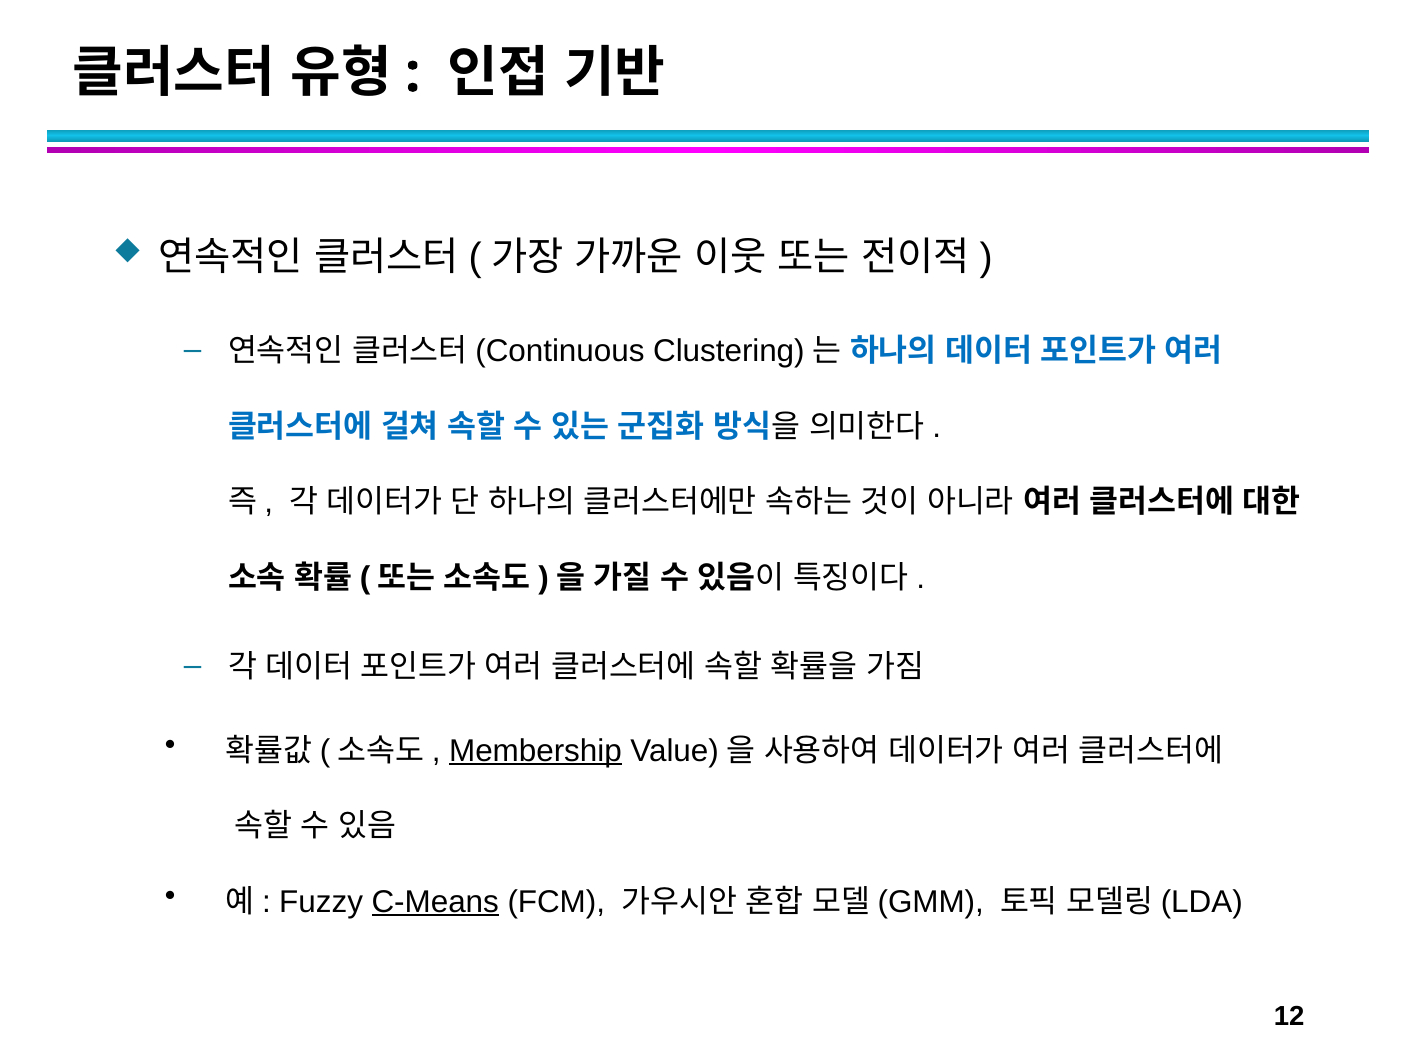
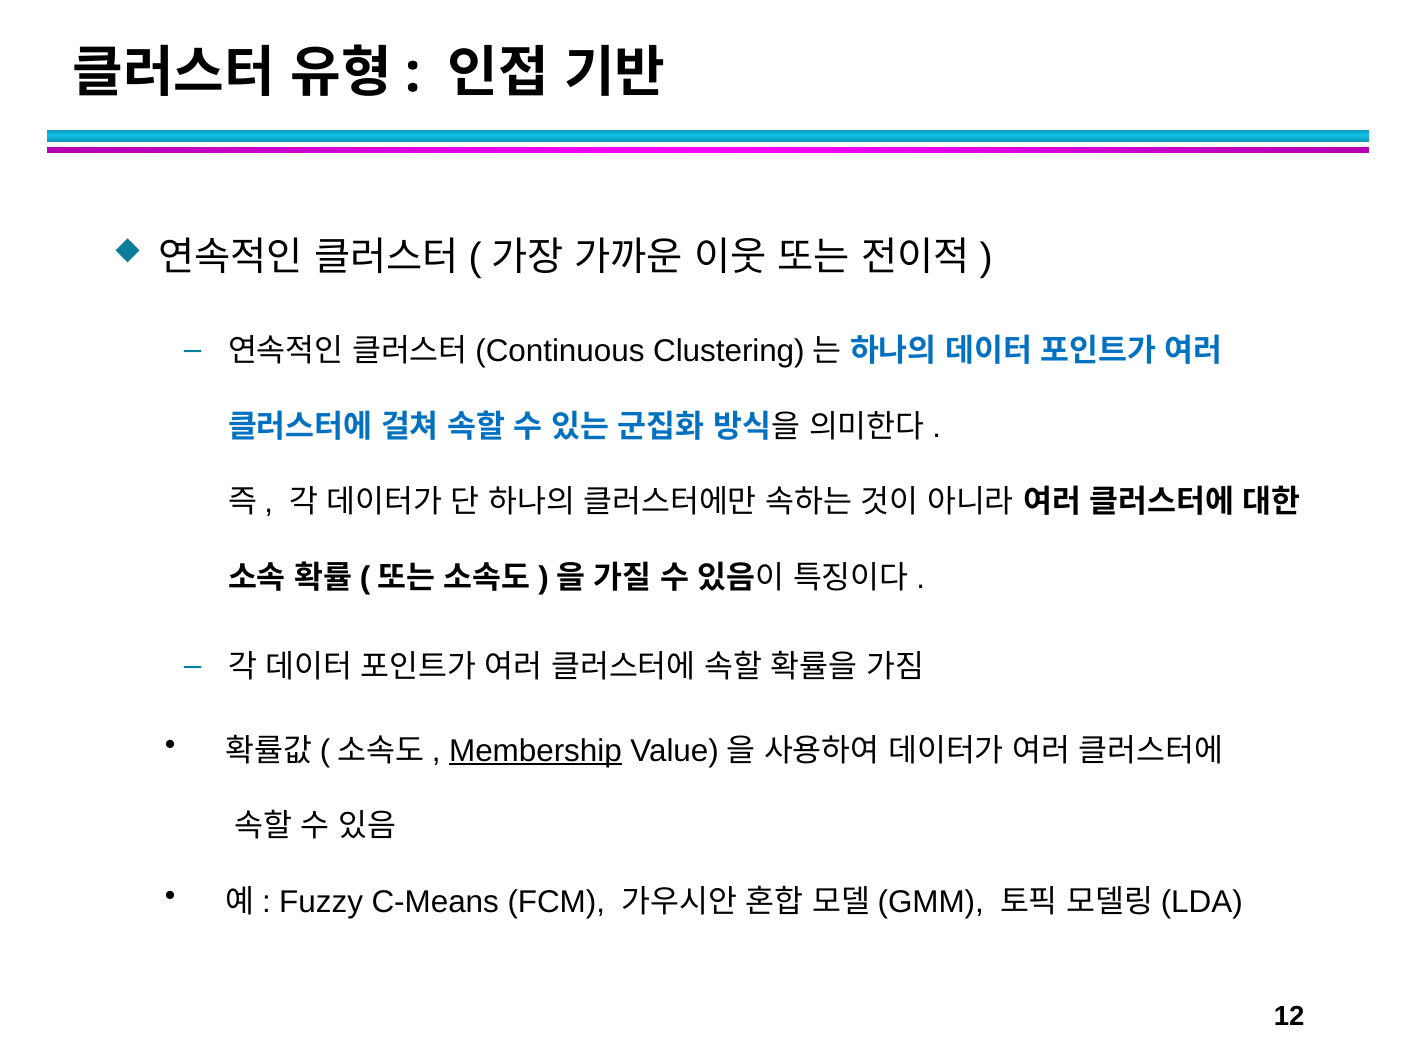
C-Means underline: present -> none
